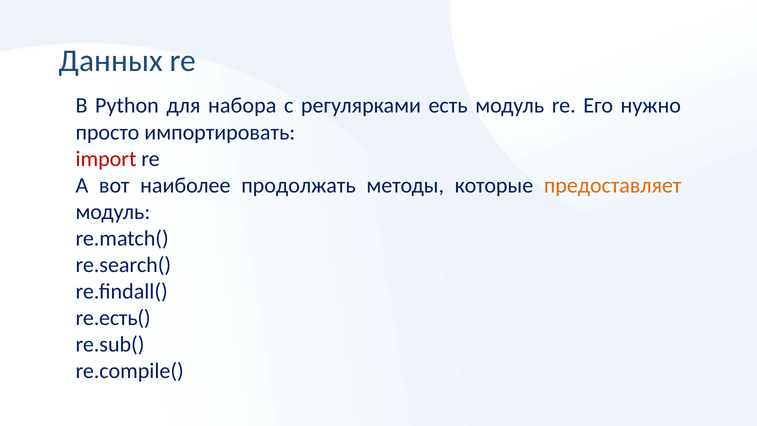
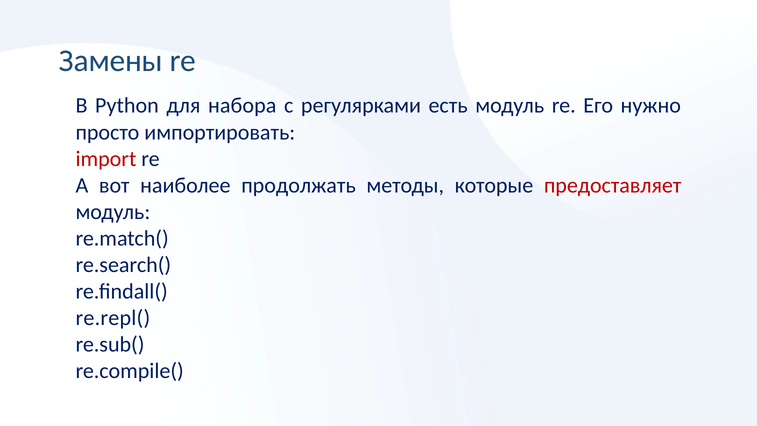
Данных: Данных -> Замены
предоставляет colour: orange -> red
re.есть(: re.есть( -> re.repl(
